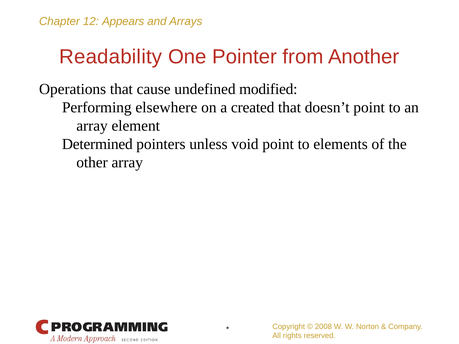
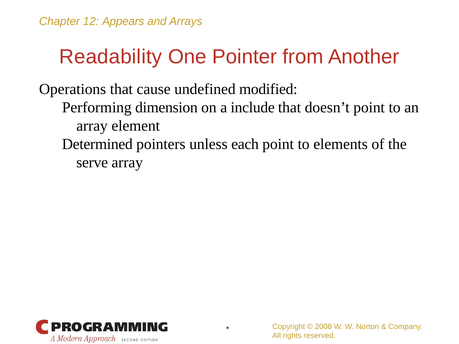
elsewhere: elsewhere -> dimension
created: created -> include
void: void -> each
other: other -> serve
